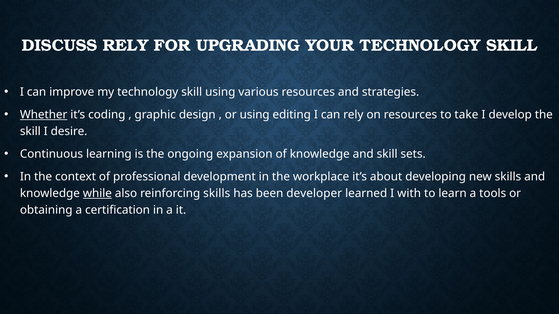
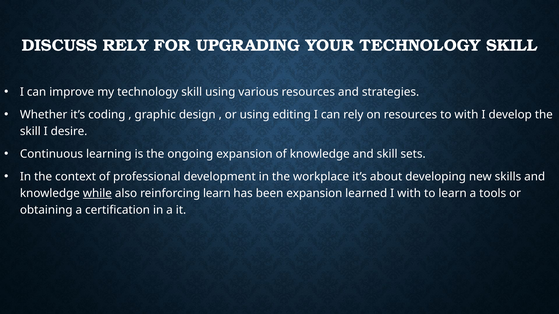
Whether underline: present -> none
to take: take -> with
reinforcing skills: skills -> learn
been developer: developer -> expansion
